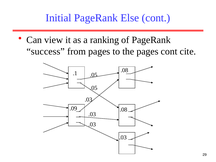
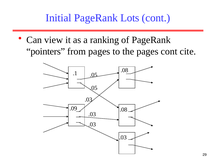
Else: Else -> Lots
success: success -> pointers
